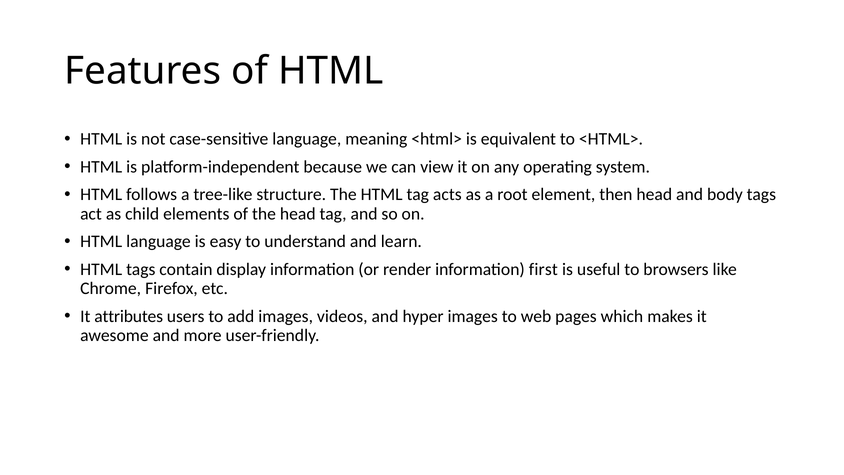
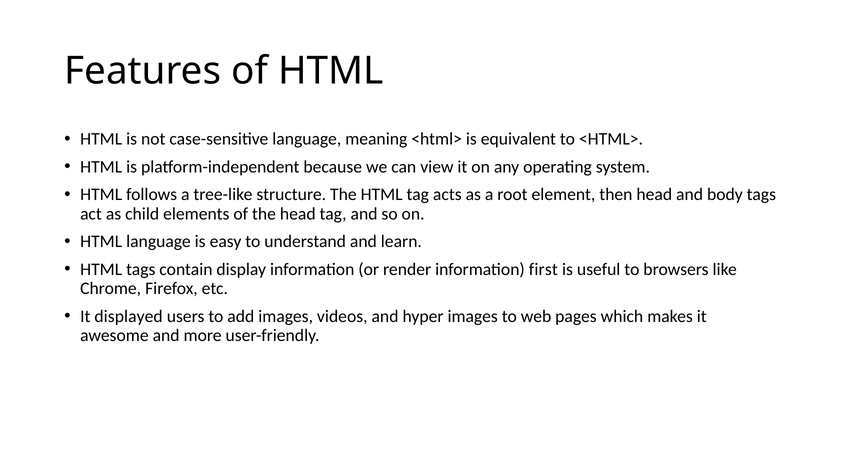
attributes: attributes -> displayed
